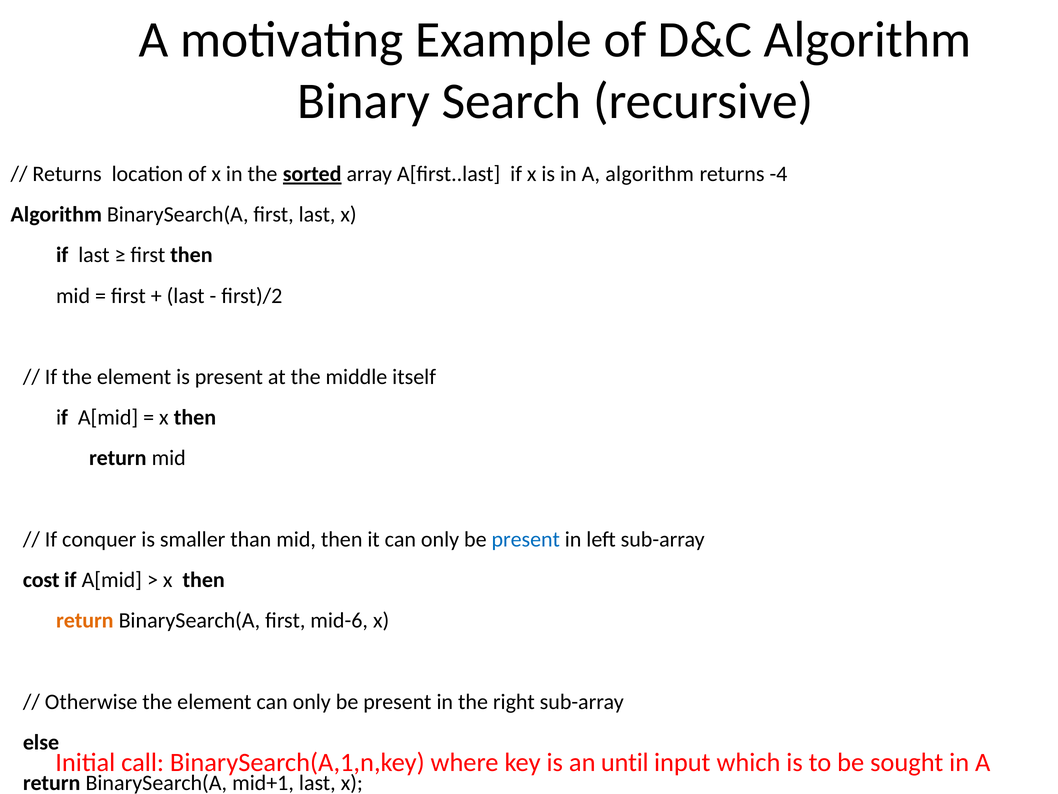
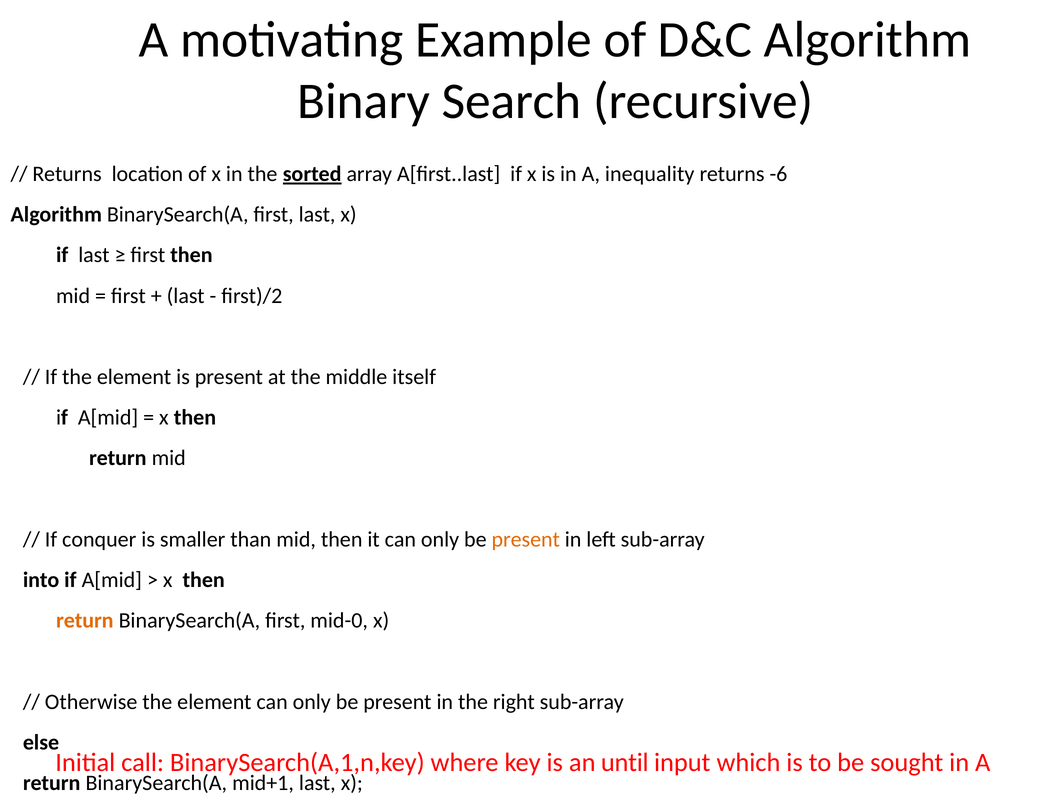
A algorithm: algorithm -> inequality
-4: -4 -> -6
present at (526, 539) colour: blue -> orange
cost: cost -> into
mid-6: mid-6 -> mid-0
